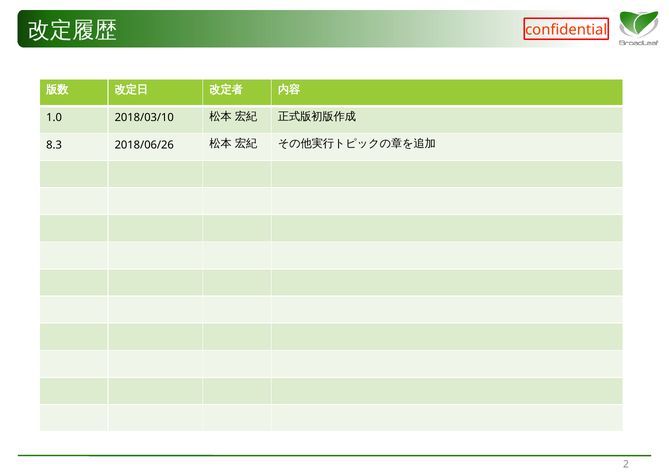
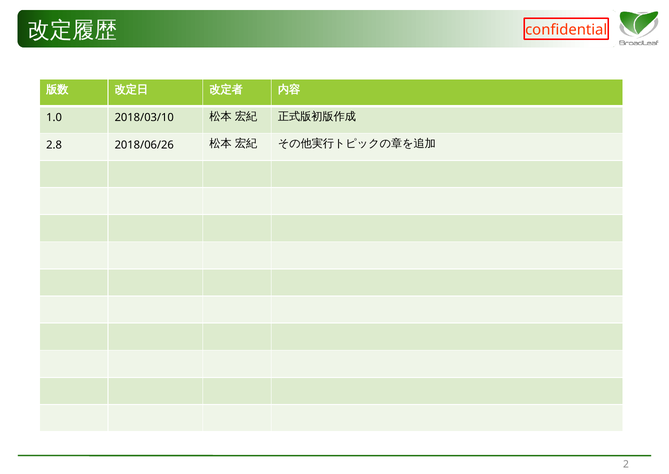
8.3: 8.3 -> 2.8
